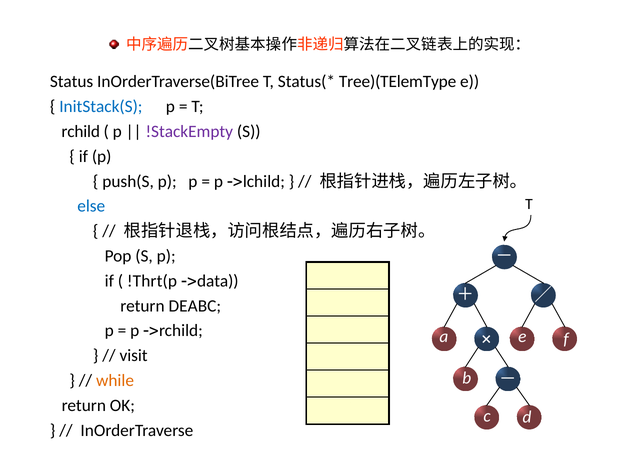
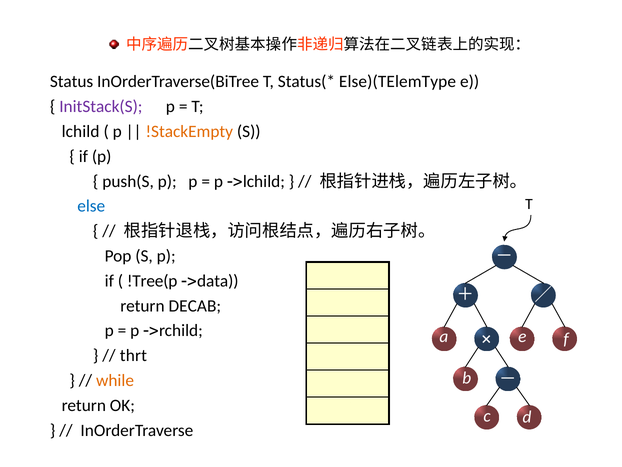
Tree)(TElemType: Tree)(TElemType -> Else)(TElemType
InitStack(S colour: blue -> purple
rchild: rchild -> lchild
!StackEmpty colour: purple -> orange
!Thrt(p: !Thrt(p -> !Tree(p
DEABC: DEABC -> DECAB
visit: visit -> thrt
